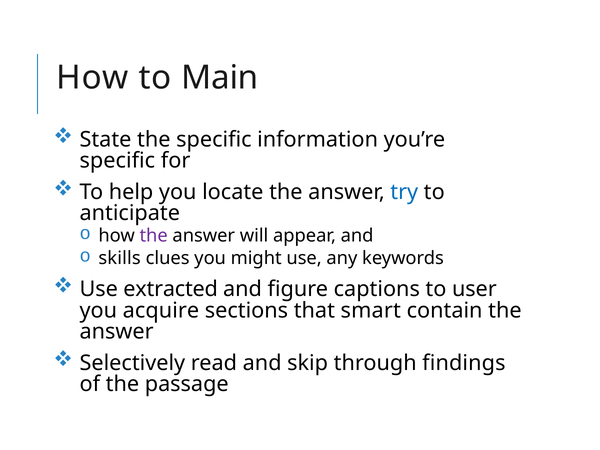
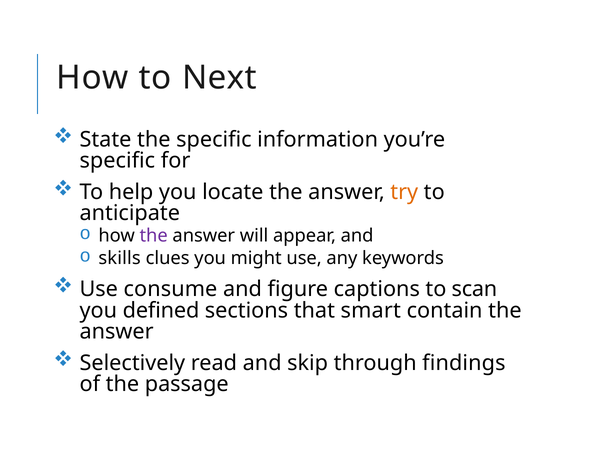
Main: Main -> Next
try colour: blue -> orange
extracted: extracted -> consume
user: user -> scan
acquire: acquire -> defined
